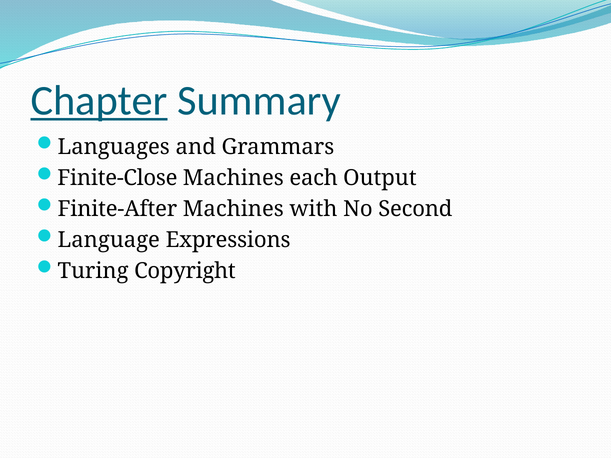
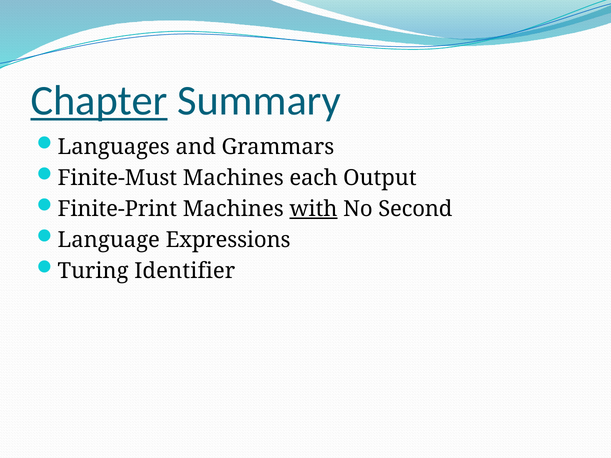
Finite-Close: Finite-Close -> Finite-Must
Finite-After: Finite-After -> Finite-Print
with underline: none -> present
Copyright: Copyright -> Identifier
